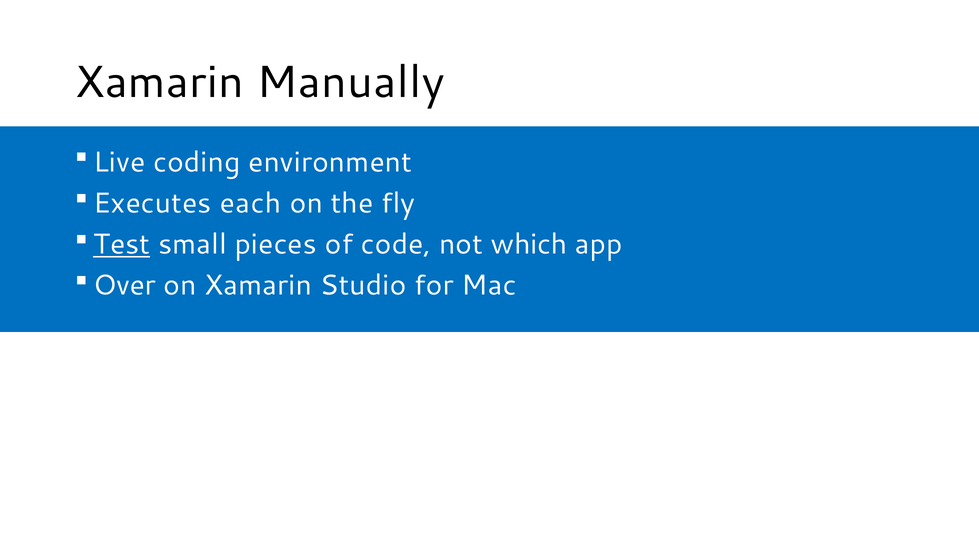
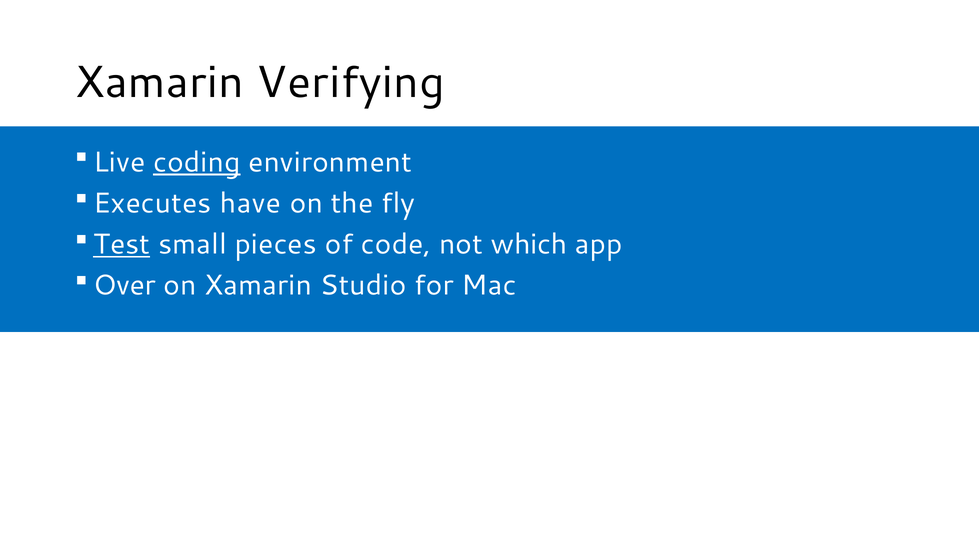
Manually: Manually -> Verifying
coding underline: none -> present
each: each -> have
